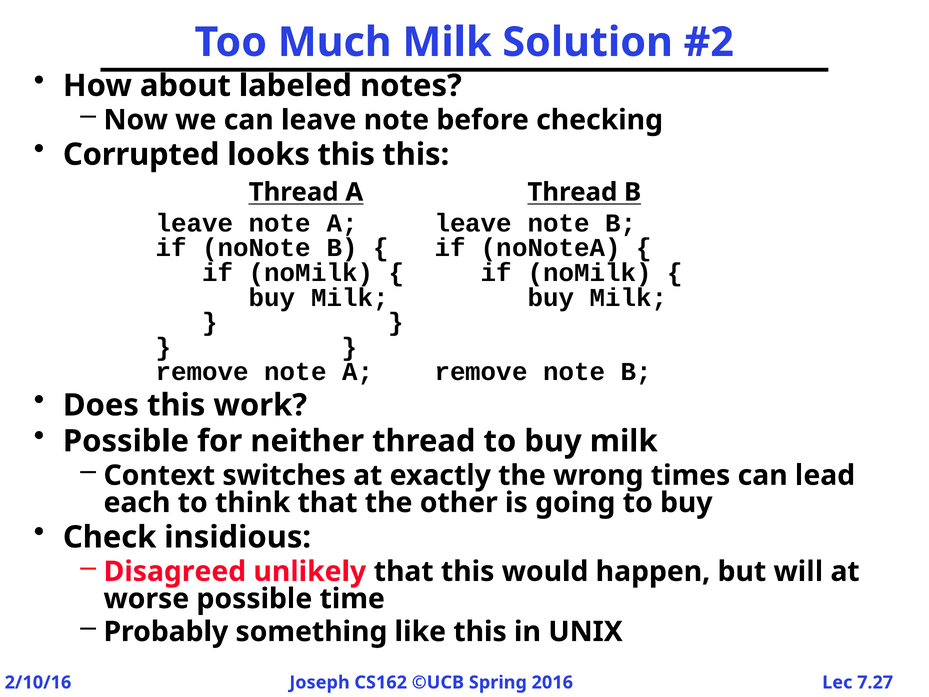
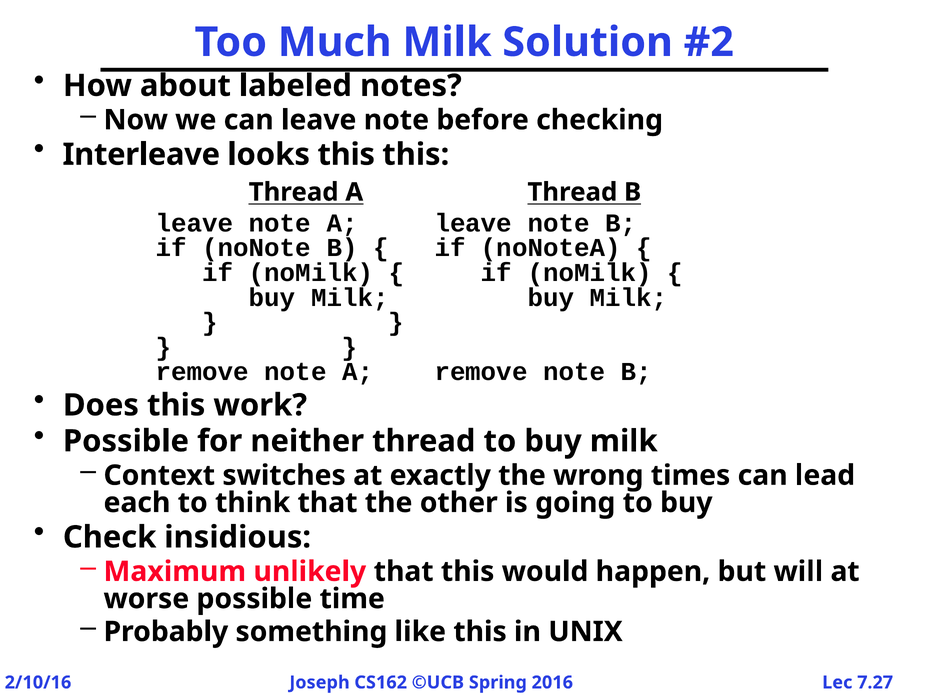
Corrupted: Corrupted -> Interleave
Disagreed: Disagreed -> Maximum
